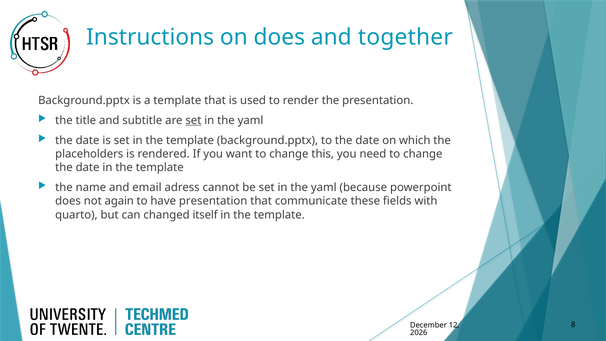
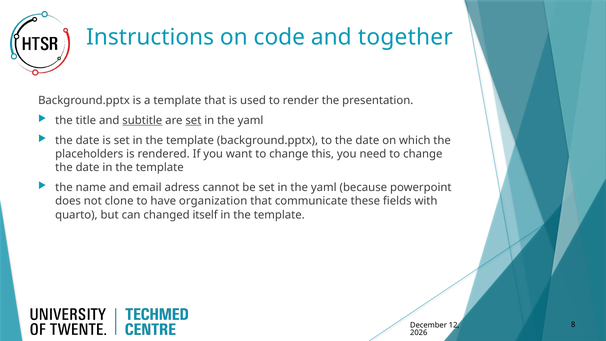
on does: does -> code
subtitle underline: none -> present
again: again -> clone
have presentation: presentation -> organization
